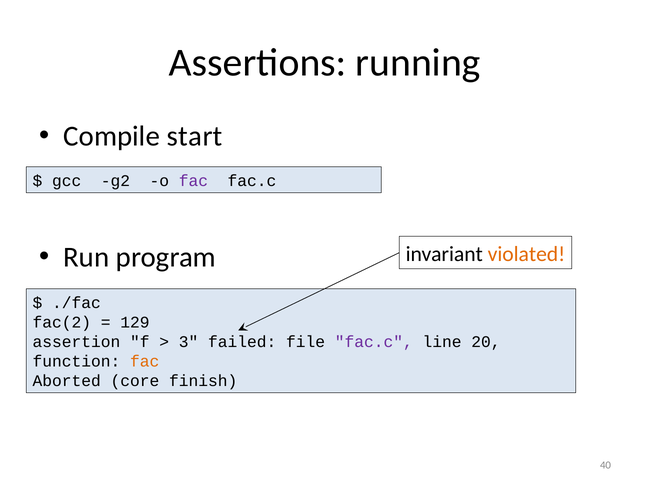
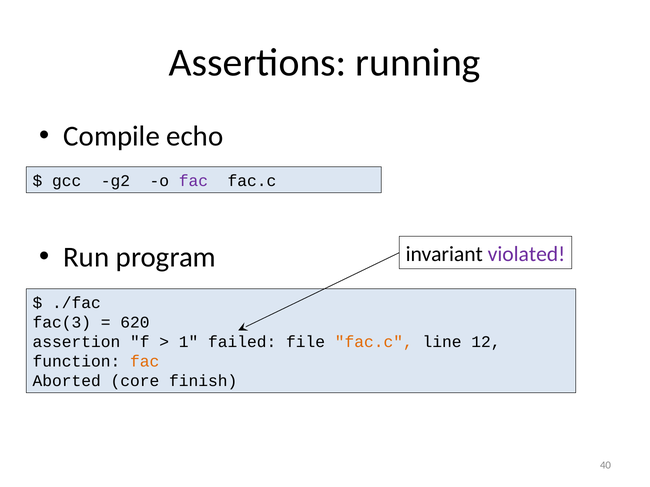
start: start -> echo
violated colour: orange -> purple
fac(2: fac(2 -> fac(3
129: 129 -> 620
3: 3 -> 1
fac.c at (374, 342) colour: purple -> orange
20: 20 -> 12
